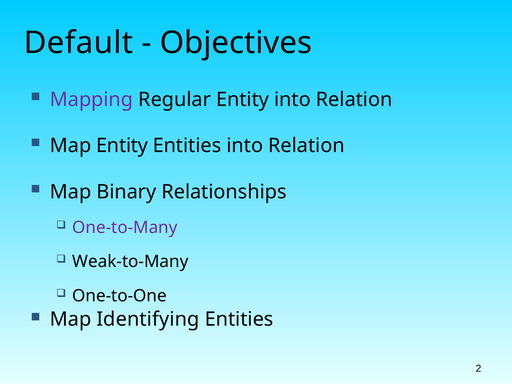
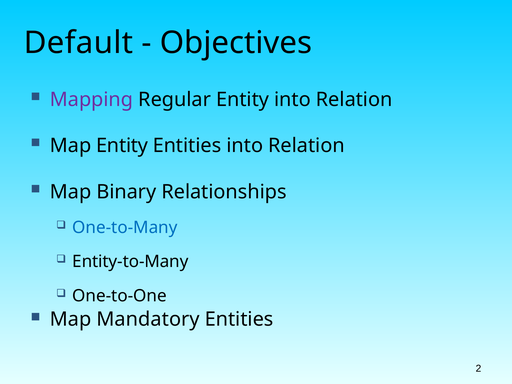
One-to-Many colour: purple -> blue
Weak-to-Many: Weak-to-Many -> Entity-to-Many
Identifying: Identifying -> Mandatory
